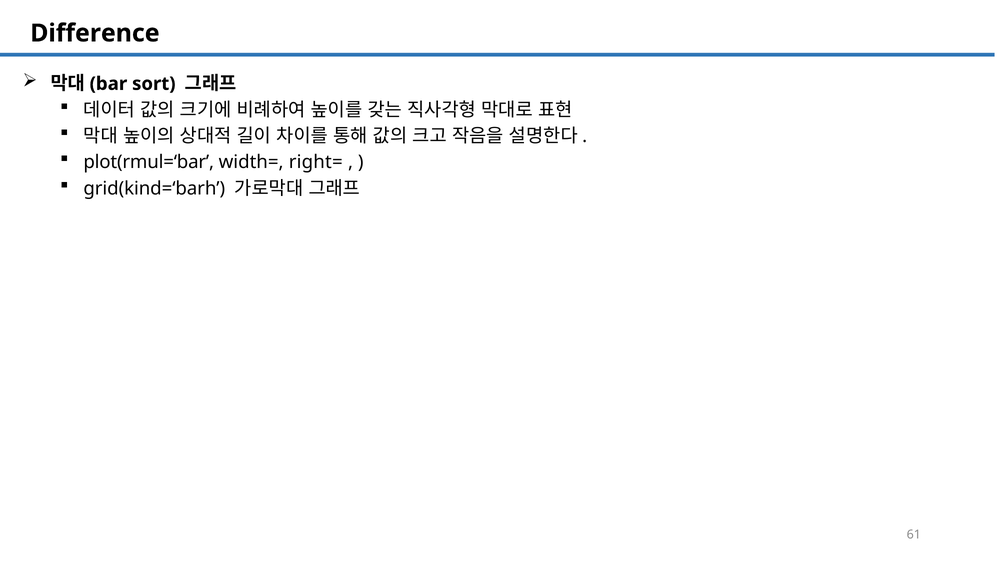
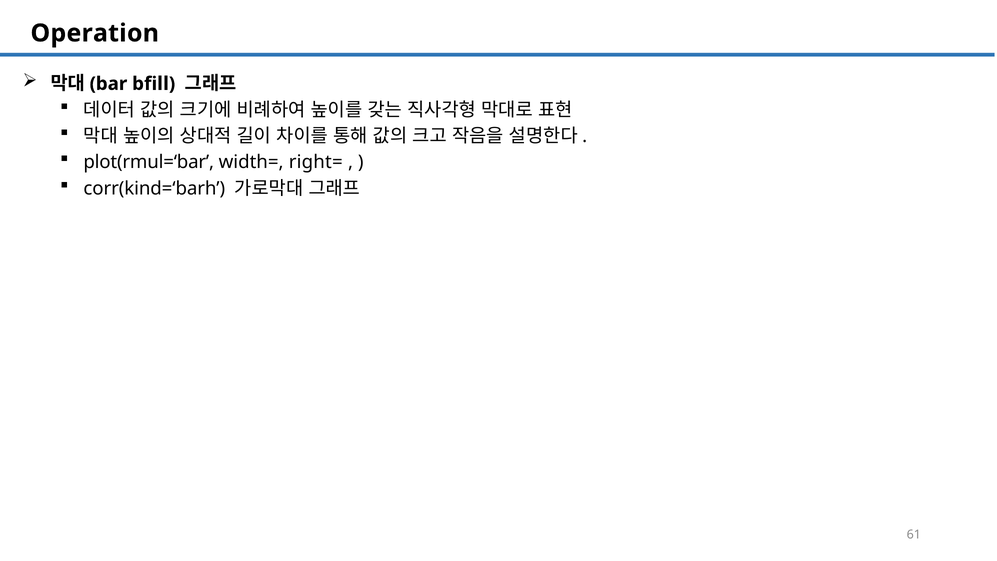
Difference: Difference -> Operation
sort: sort -> bfill
grid(kind=‘barh: grid(kind=‘barh -> corr(kind=‘barh
